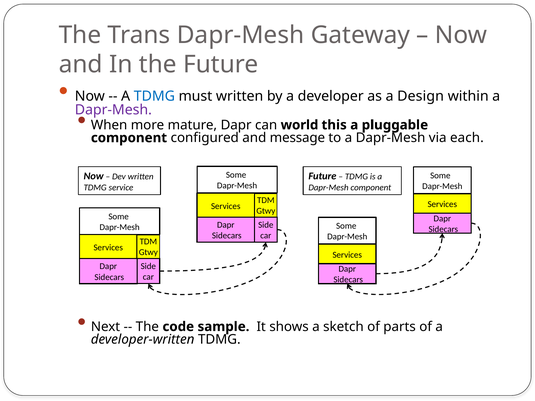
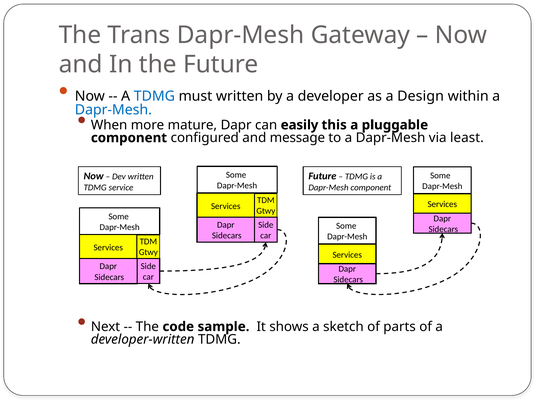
Dapr-Mesh at (113, 110) colour: purple -> blue
world: world -> easily
each: each -> least
